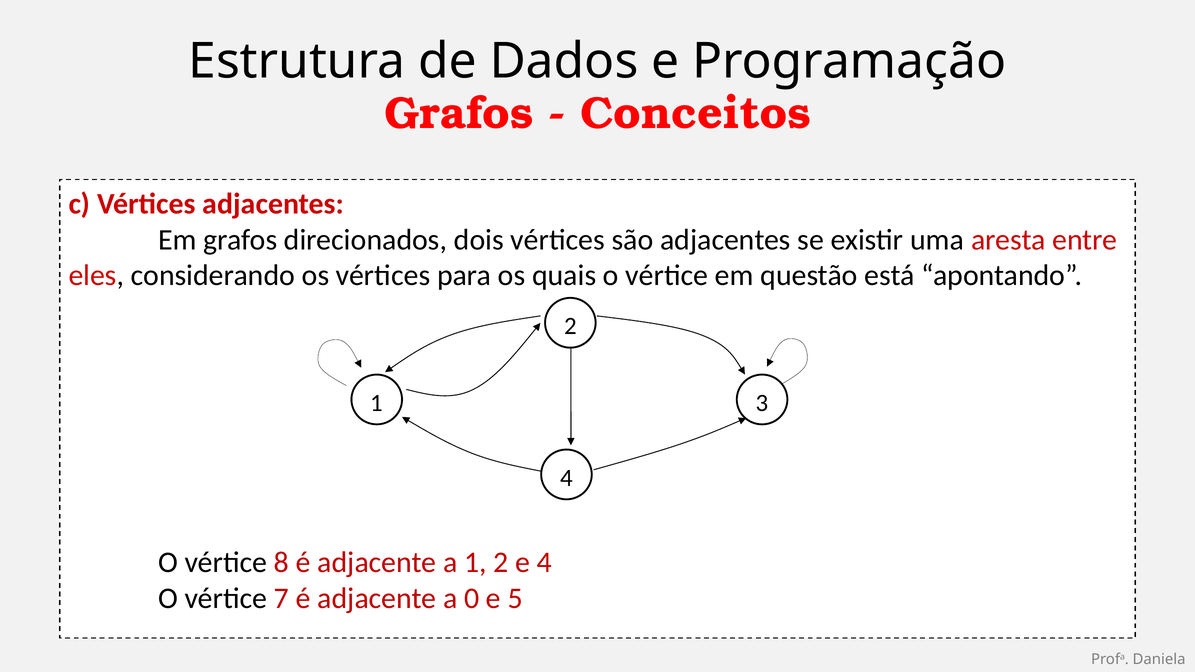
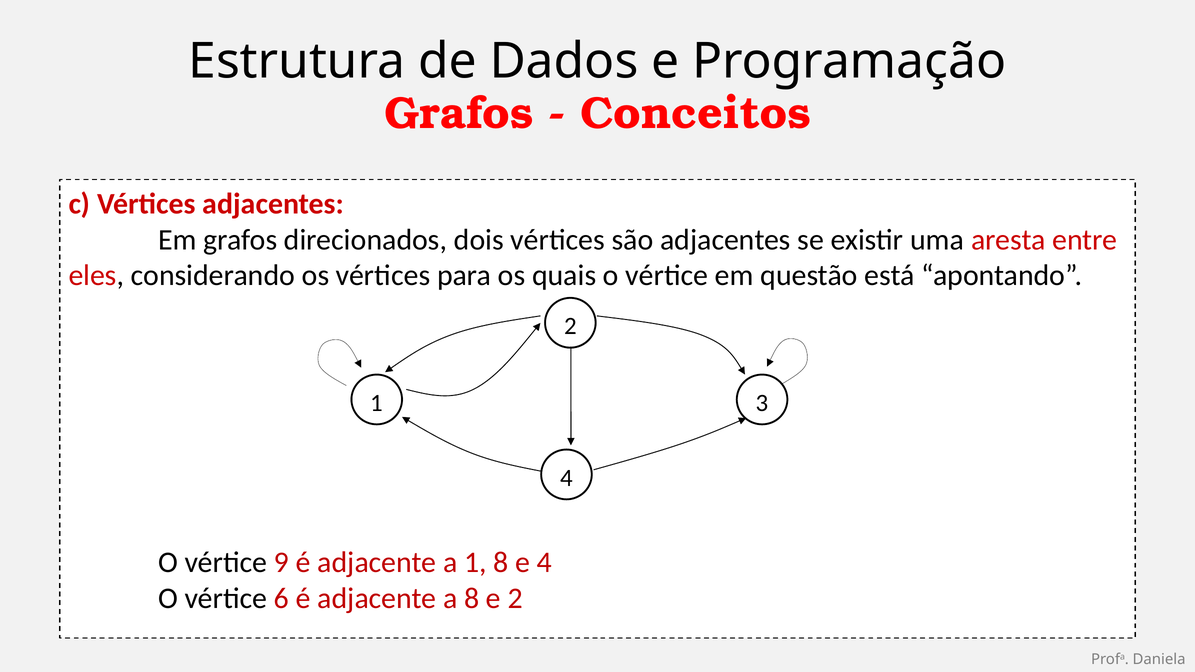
8: 8 -> 9
a 1 2: 2 -> 8
7: 7 -> 6
a 0: 0 -> 8
e 5: 5 -> 2
